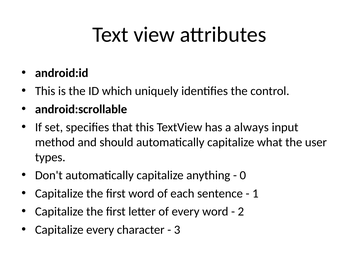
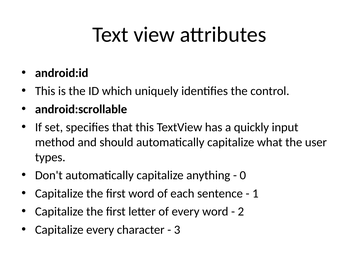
always: always -> quickly
